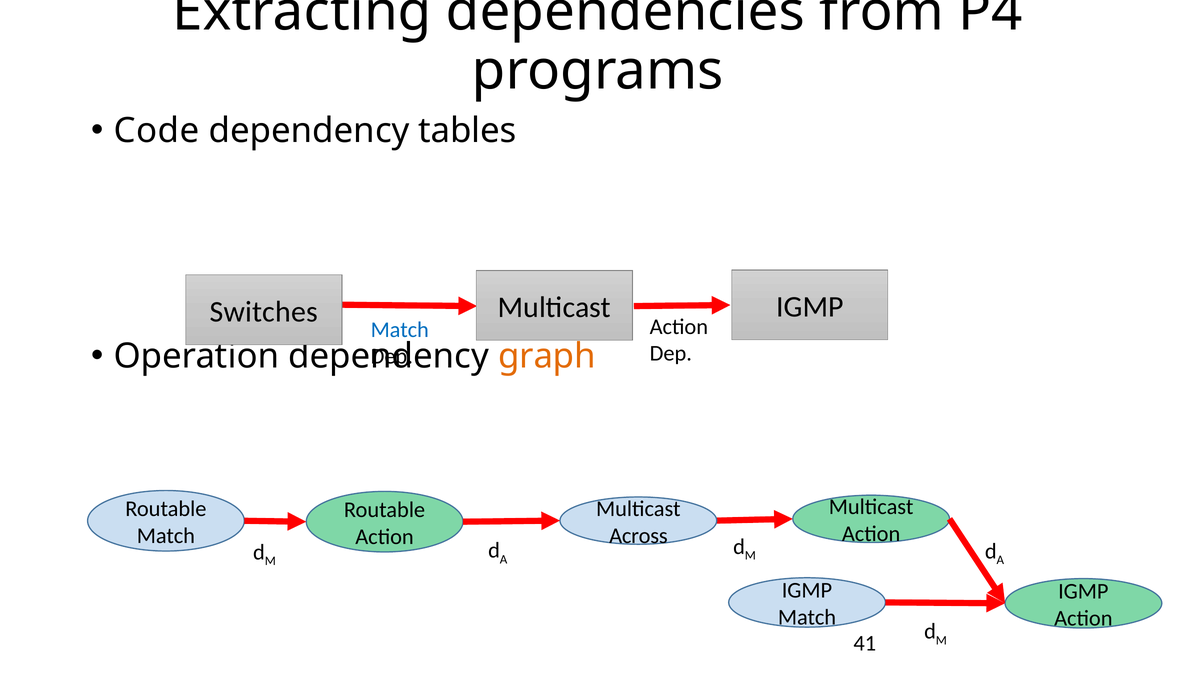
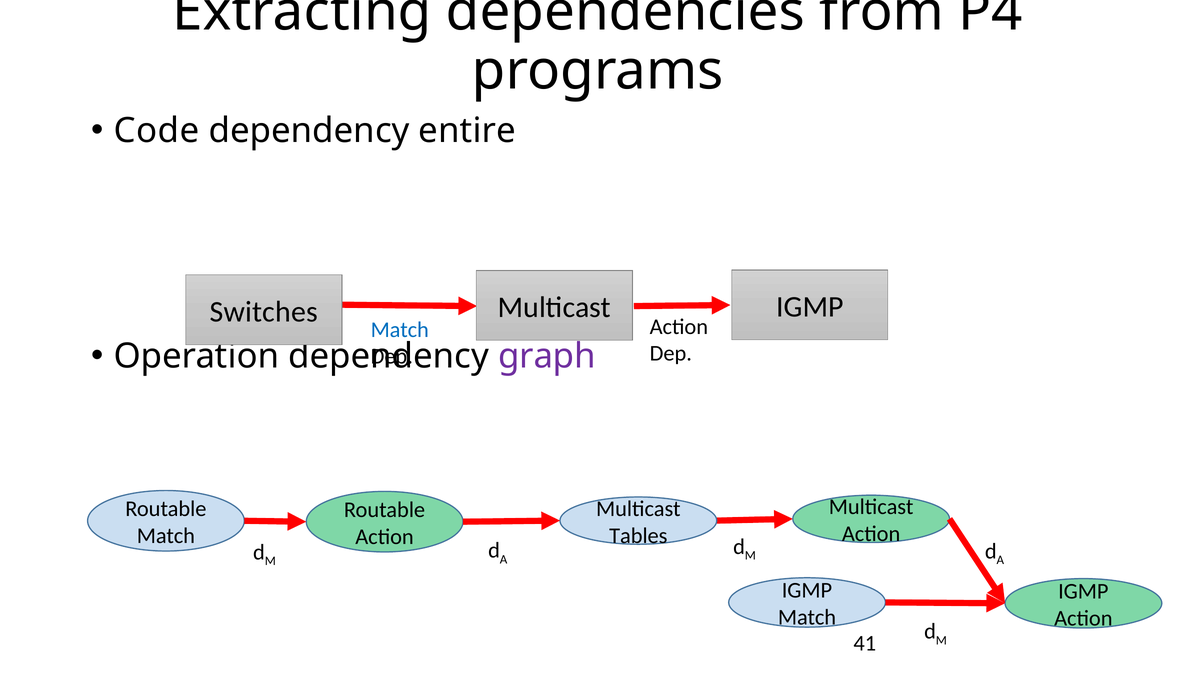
tables: tables -> entire
graph colour: orange -> purple
Across: Across -> Tables
